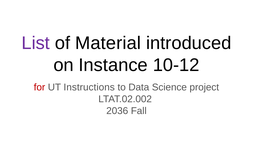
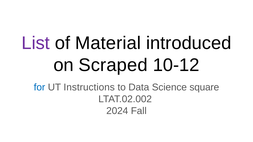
Instance: Instance -> Scraped
for colour: red -> blue
project: project -> square
2036: 2036 -> 2024
